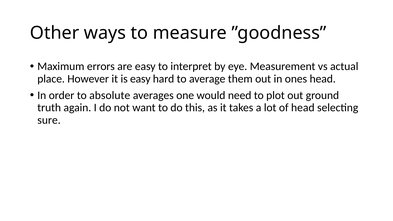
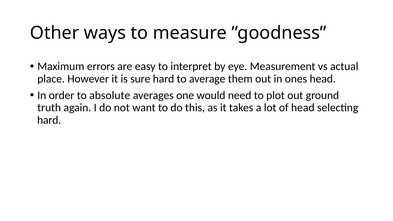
is easy: easy -> sure
sure at (49, 120): sure -> hard
